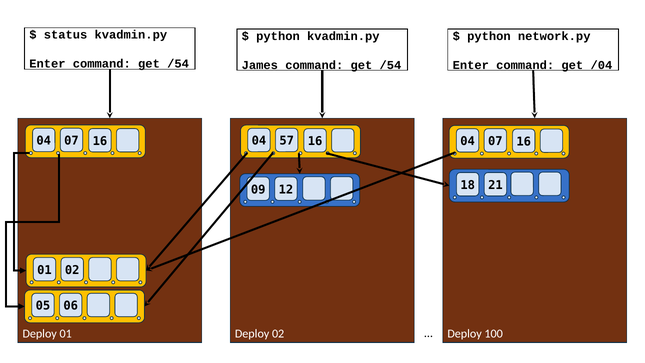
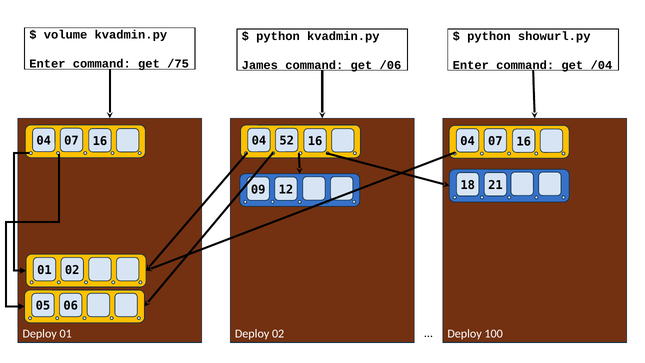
status: status -> volume
network.py: network.py -> showurl.py
Enter command get /54: /54 -> /75
/54 at (390, 65): /54 -> /06
57: 57 -> 52
